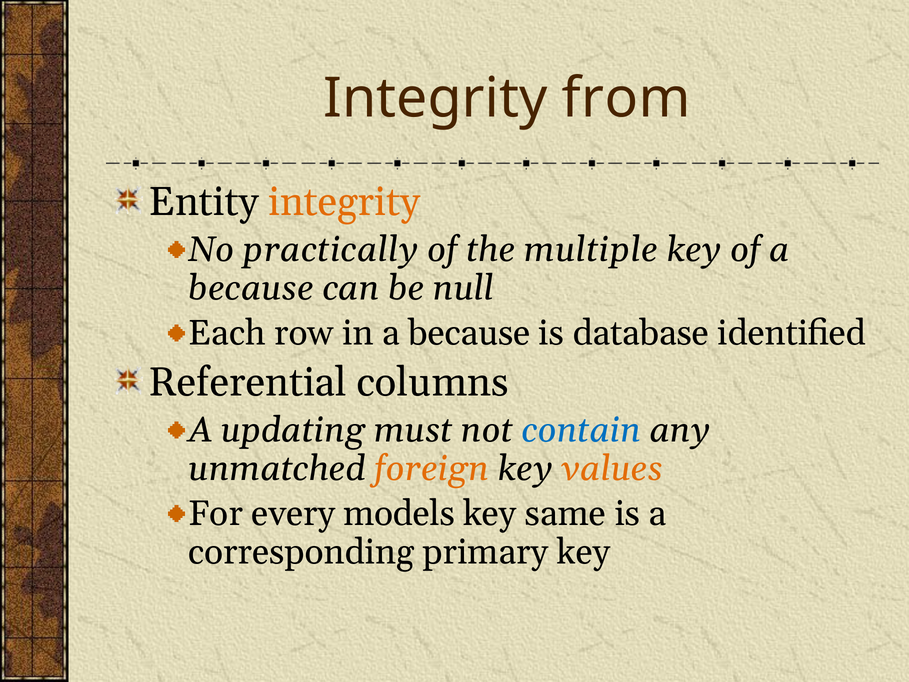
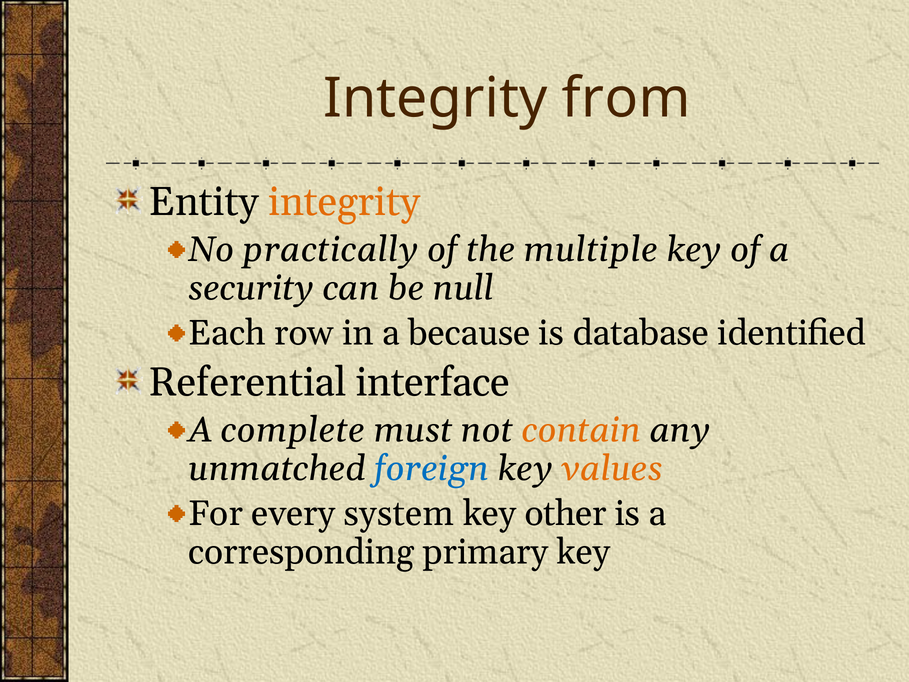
because at (251, 288): because -> security
columns: columns -> interface
updating: updating -> complete
contain colour: blue -> orange
foreign colour: orange -> blue
models: models -> system
same: same -> other
